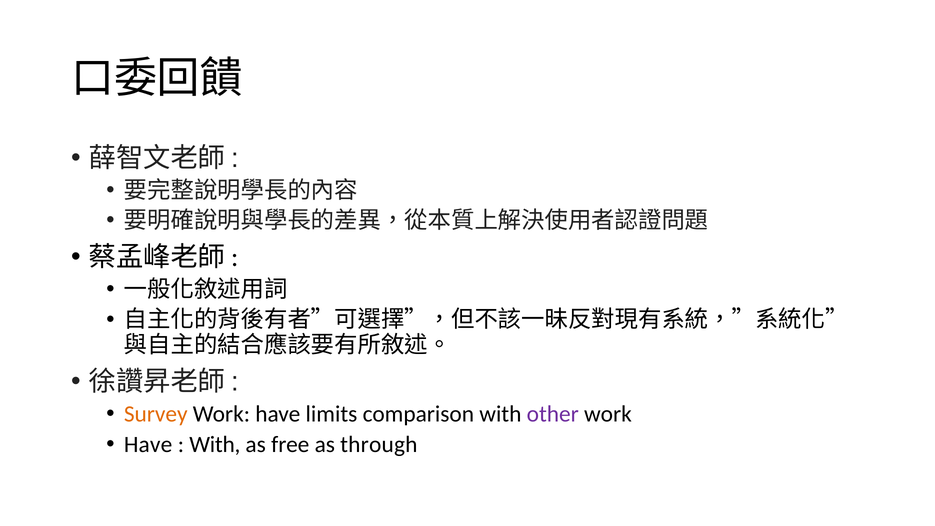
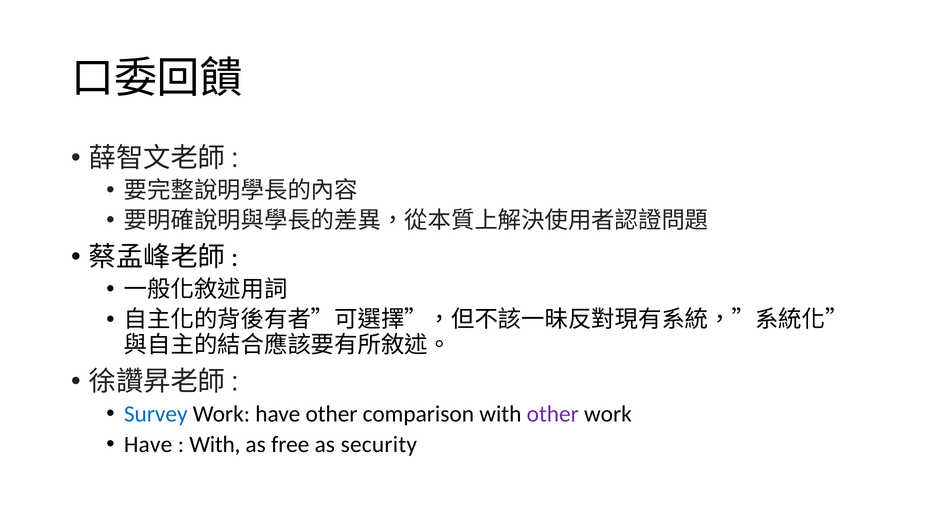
Survey colour: orange -> blue
have limits: limits -> other
through: through -> security
